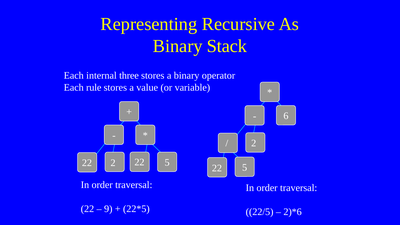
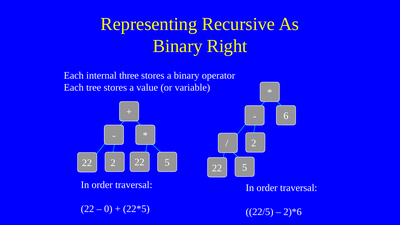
Stack: Stack -> Right
rule: rule -> tree
9: 9 -> 0
